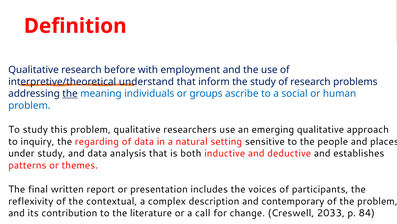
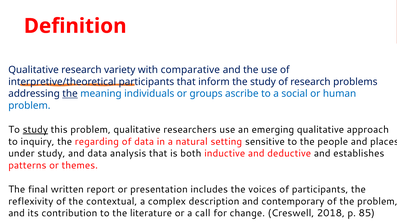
before: before -> variety
employment: employment -> comparative
interpretive/theoretical understand: understand -> participants
study at (35, 129) underline: none -> present
2033: 2033 -> 2018
84: 84 -> 85
